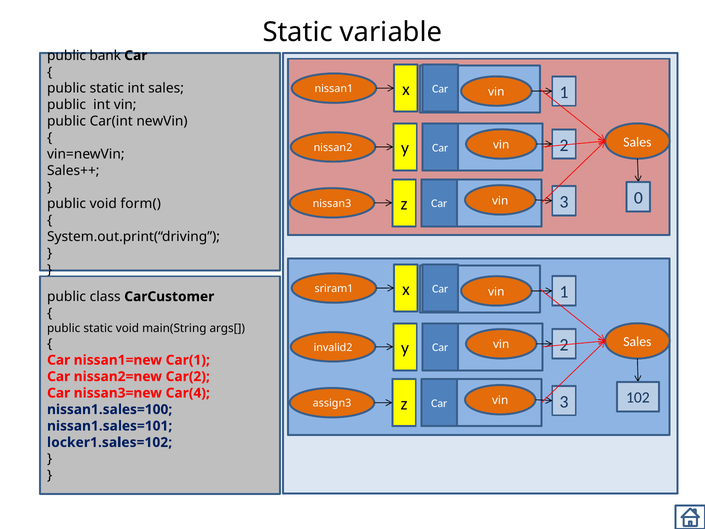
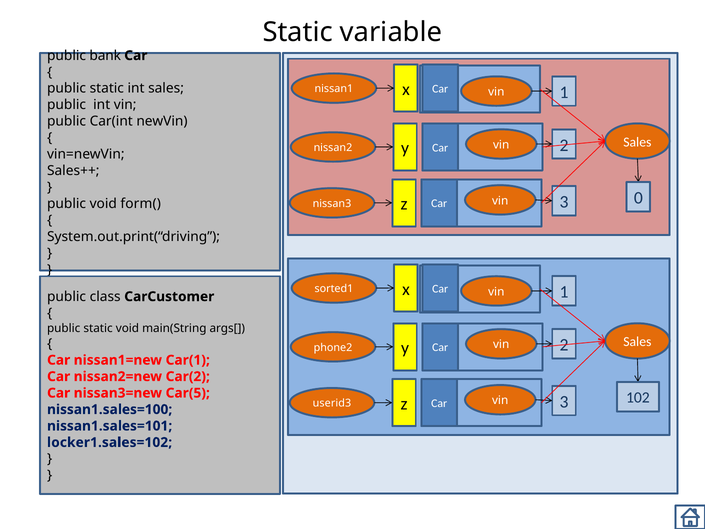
sriram1: sriram1 -> sorted1
invalid2: invalid2 -> phone2
Car(4: Car(4 -> Car(5
assign3: assign3 -> userid3
